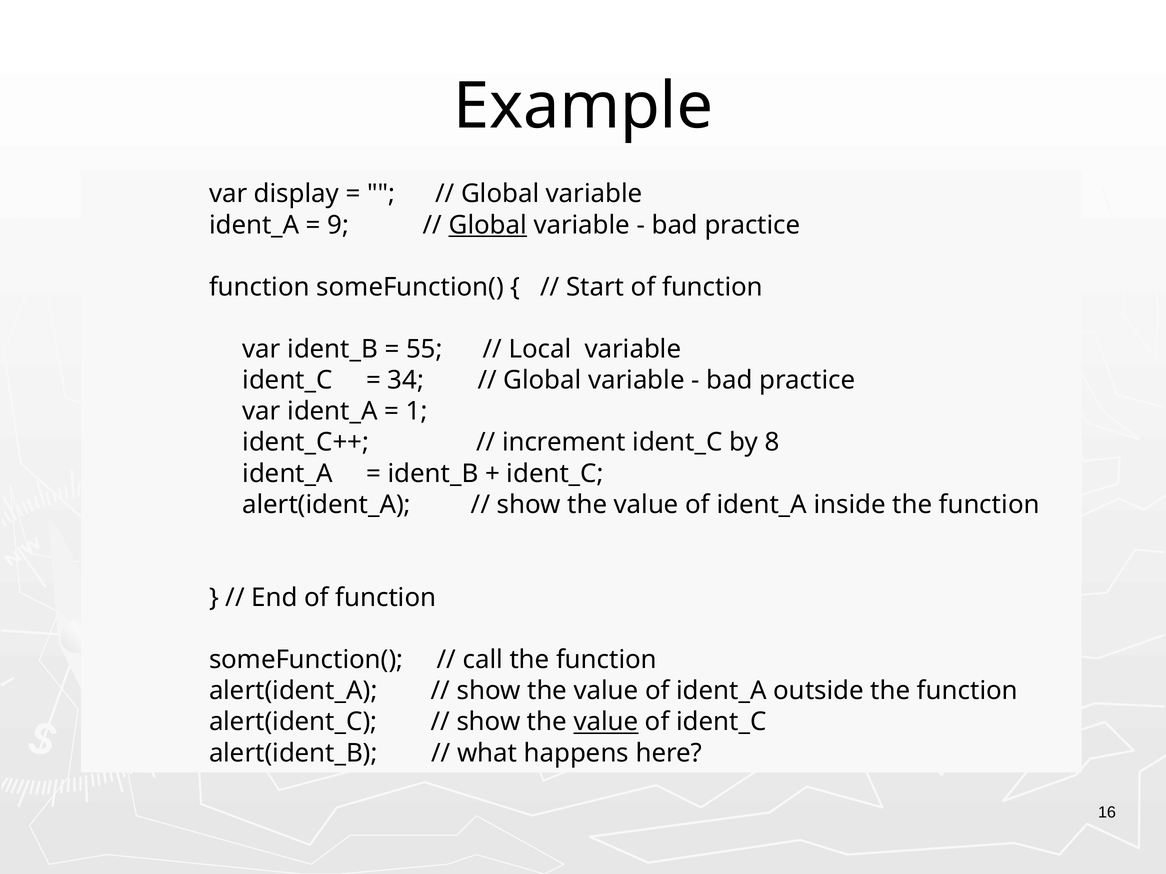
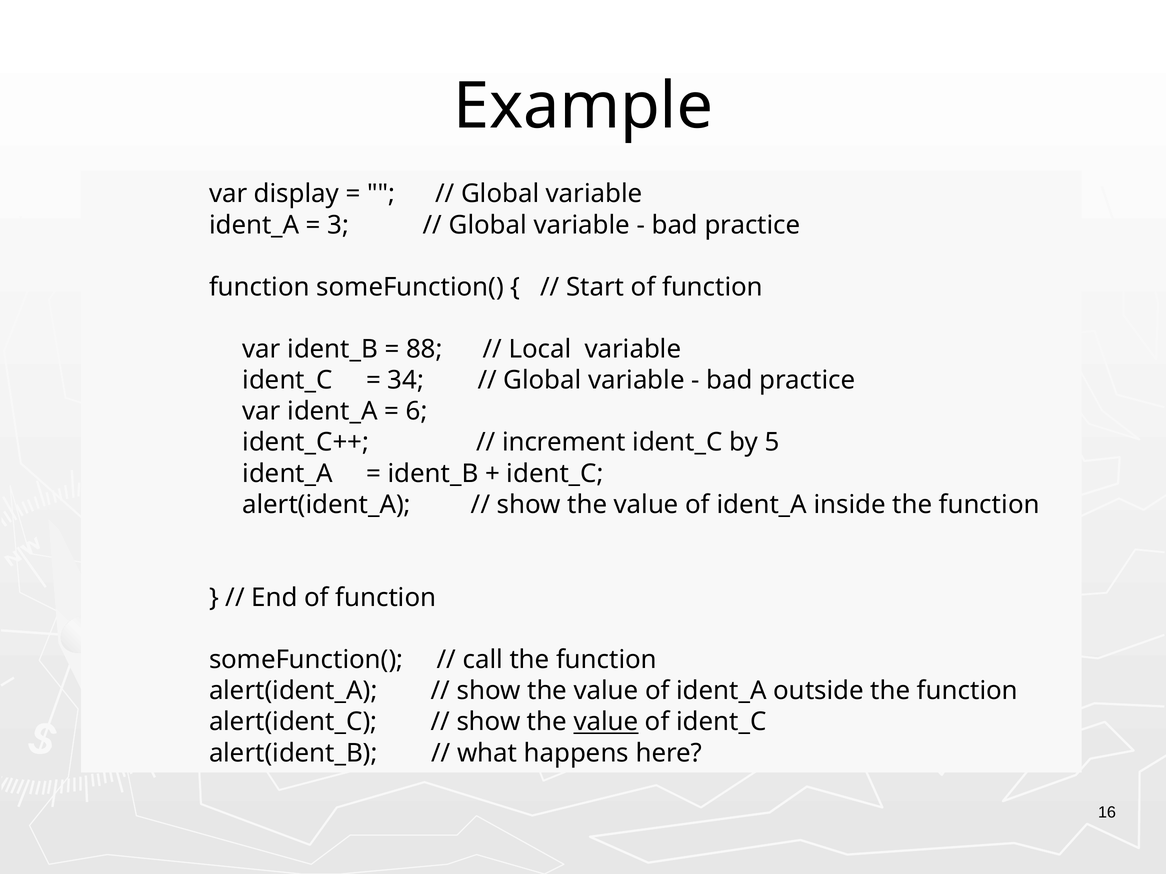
9: 9 -> 3
Global at (488, 225) underline: present -> none
55: 55 -> 88
1: 1 -> 6
8: 8 -> 5
